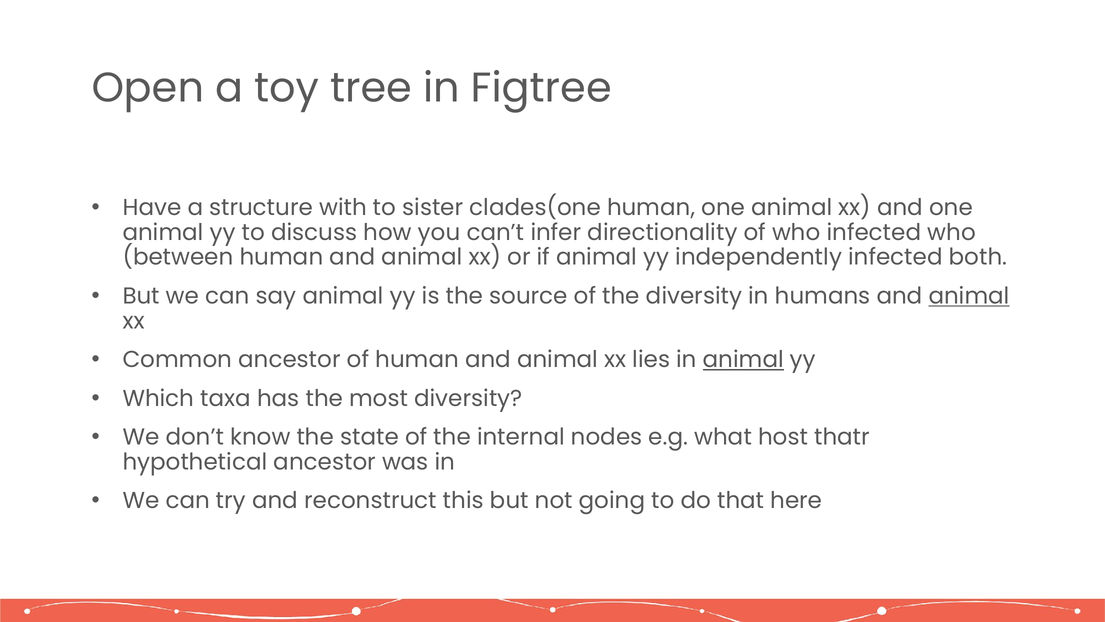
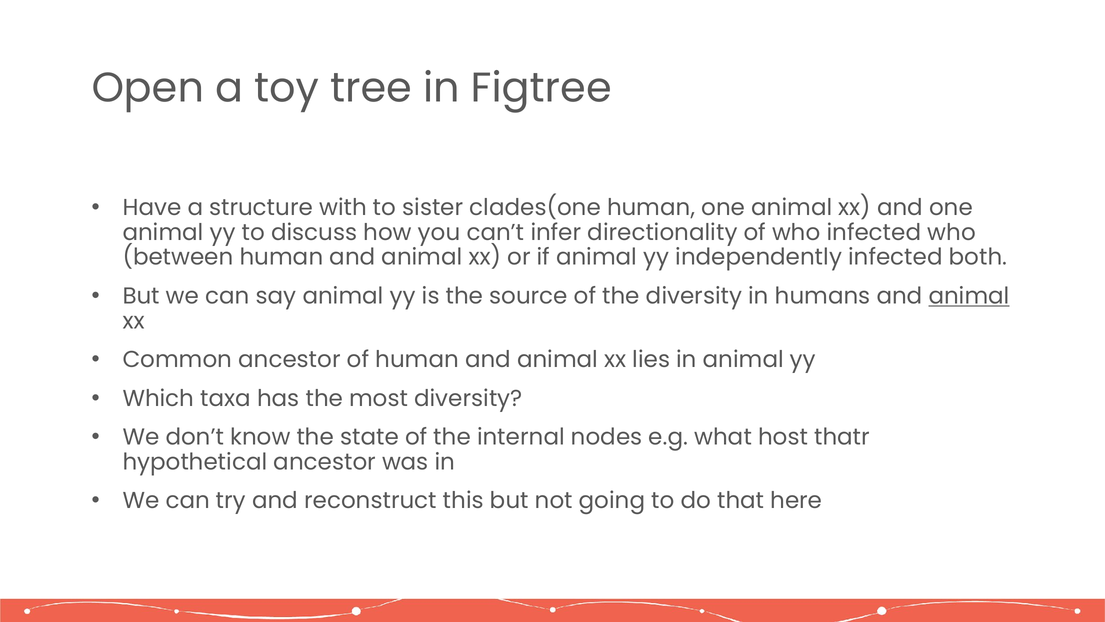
animal at (743, 359) underline: present -> none
